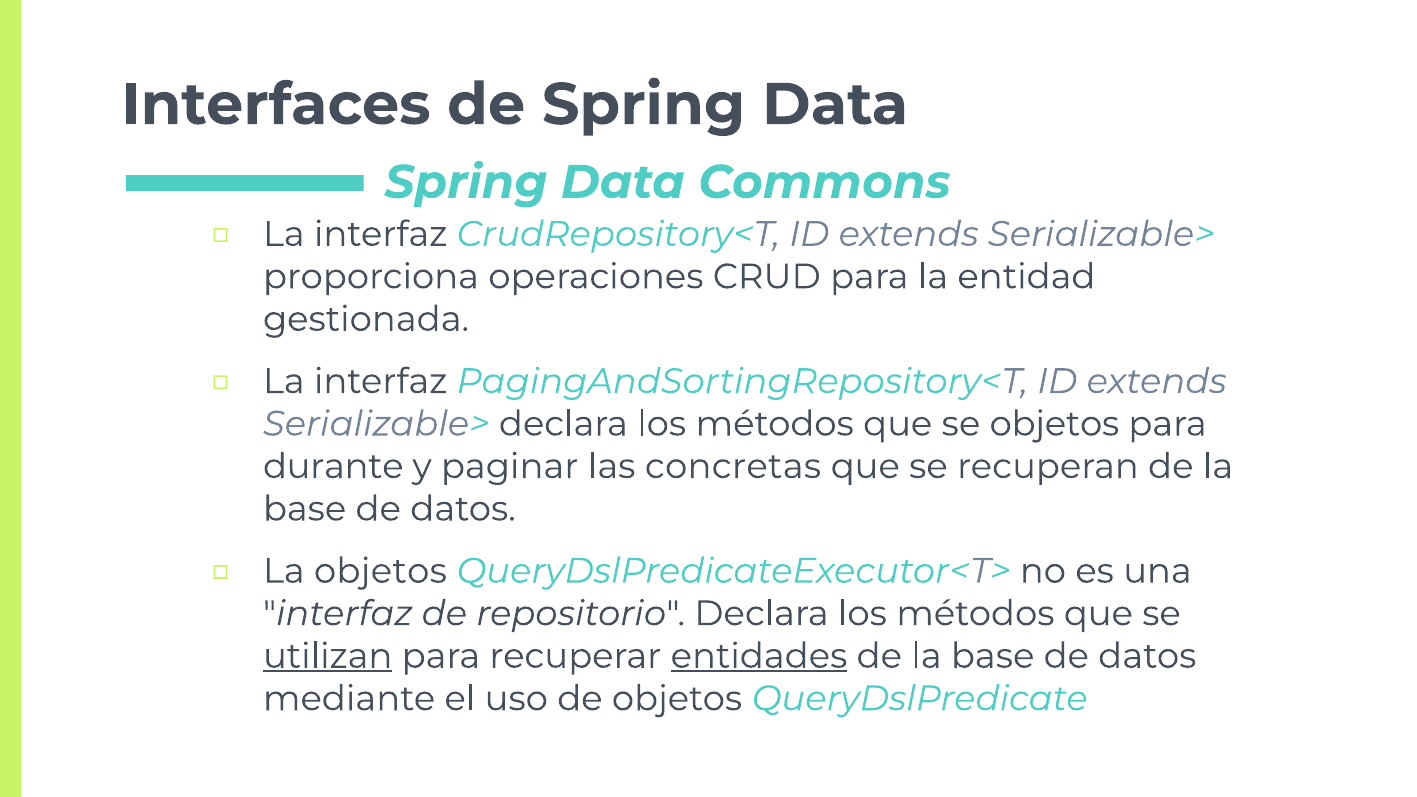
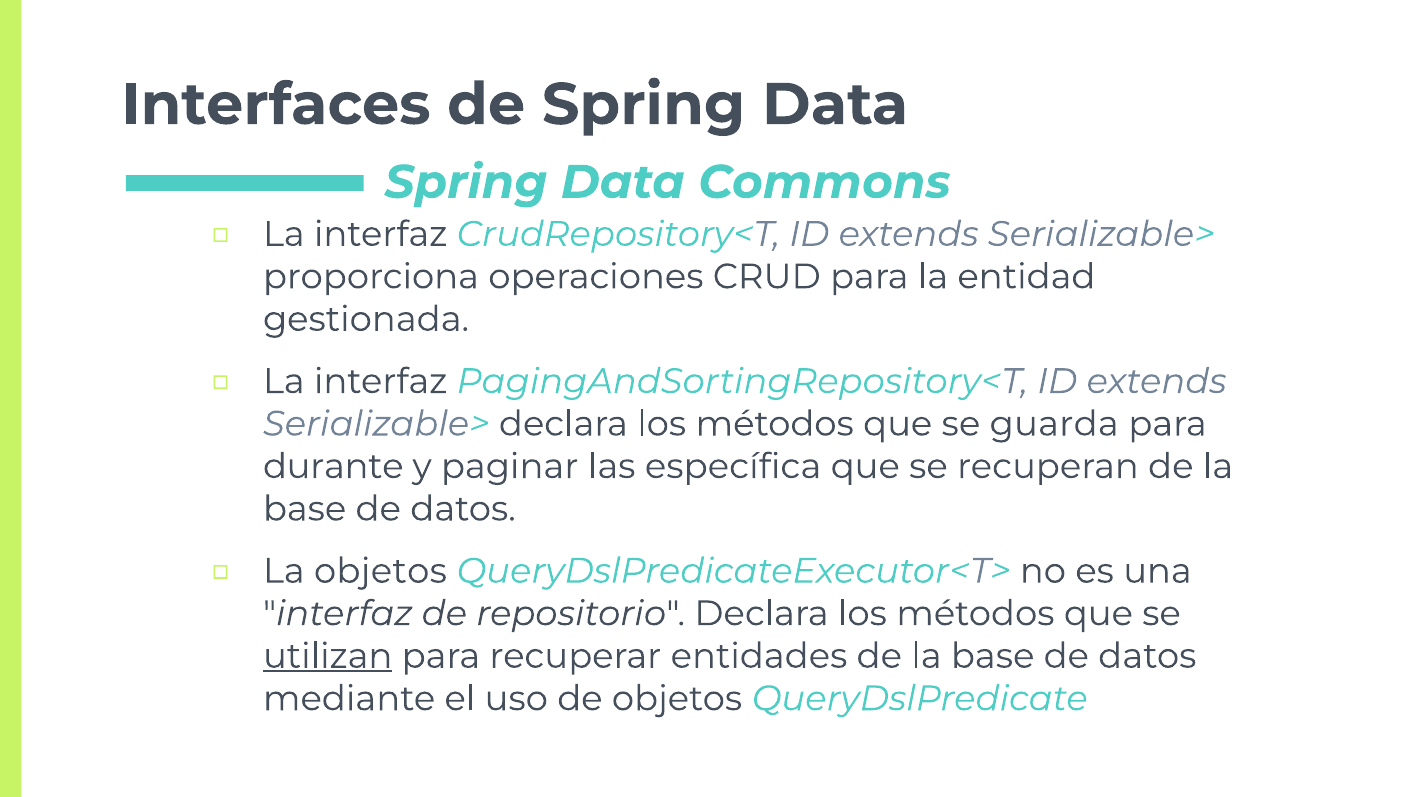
se objetos: objetos -> guarda
concretas: concretas -> específica
entidades underline: present -> none
